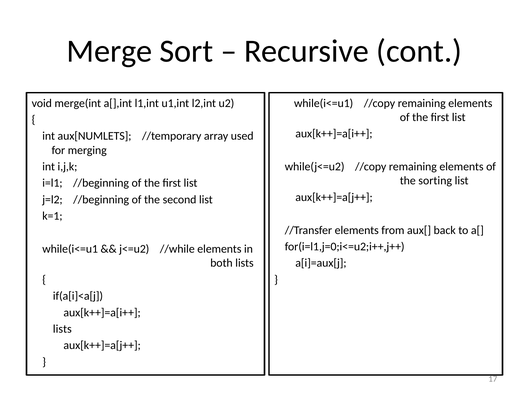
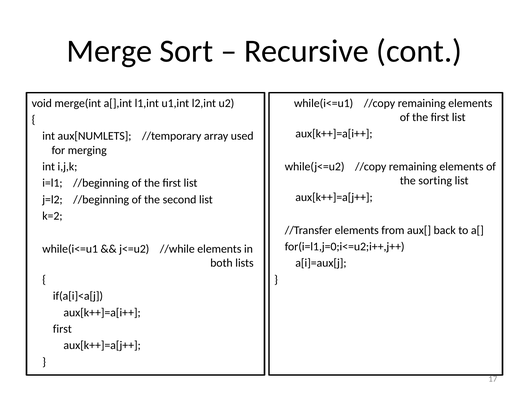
k=1: k=1 -> k=2
lists at (62, 329): lists -> first
